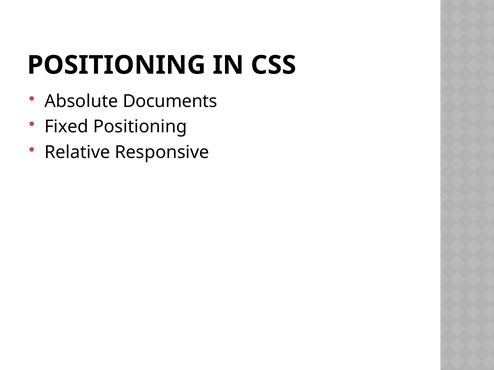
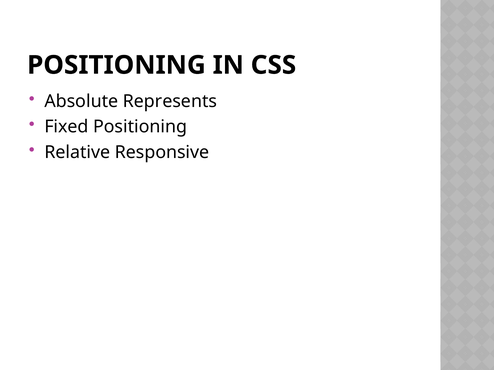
Documents: Documents -> Represents
